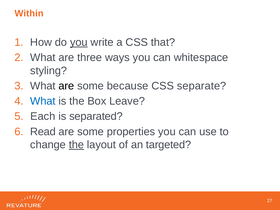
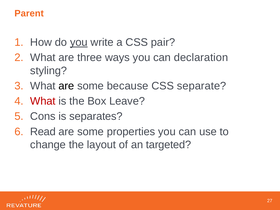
Within: Within -> Parent
that: that -> pair
whitespace: whitespace -> declaration
What at (43, 101) colour: blue -> red
Each: Each -> Cons
separated: separated -> separates
the at (76, 145) underline: present -> none
